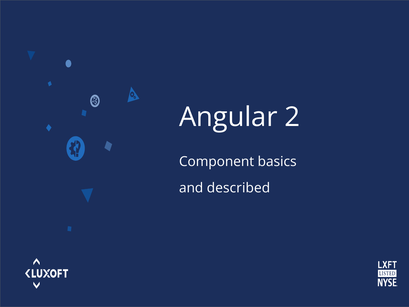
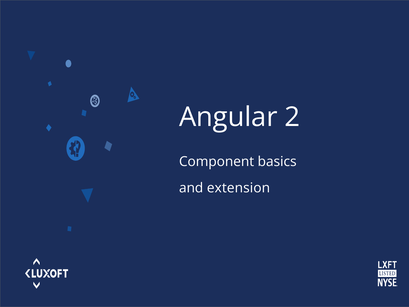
described: described -> extension
